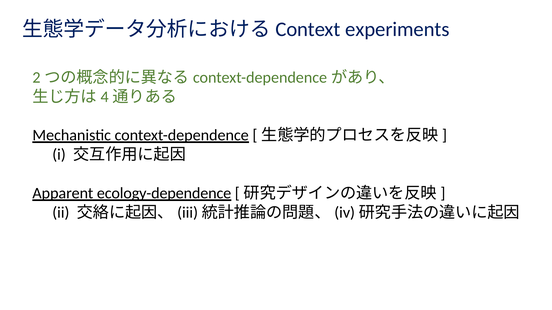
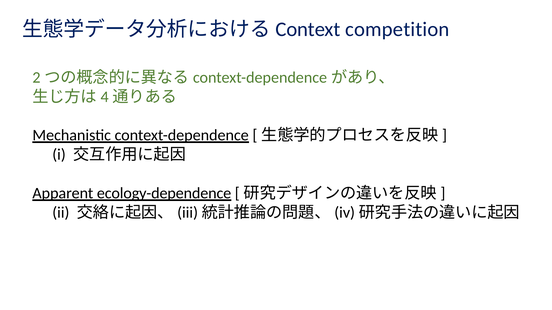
experiments: experiments -> competition
